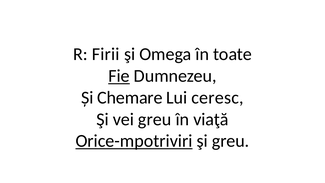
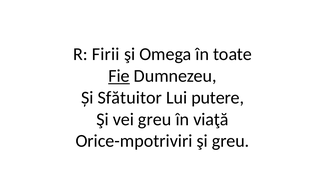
Chemare: Chemare -> Sfătuitor
ceresc: ceresc -> putere
Orice-mpotriviri underline: present -> none
